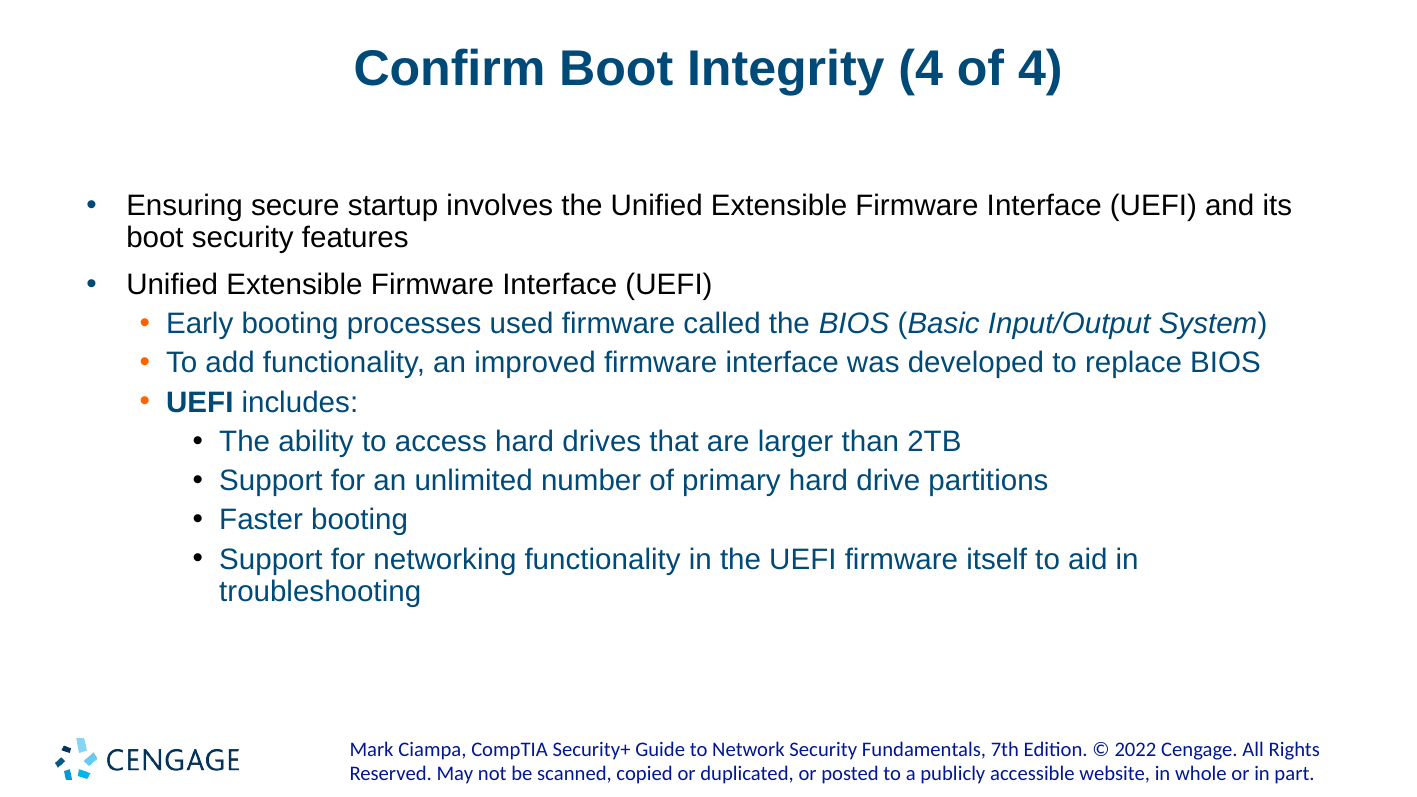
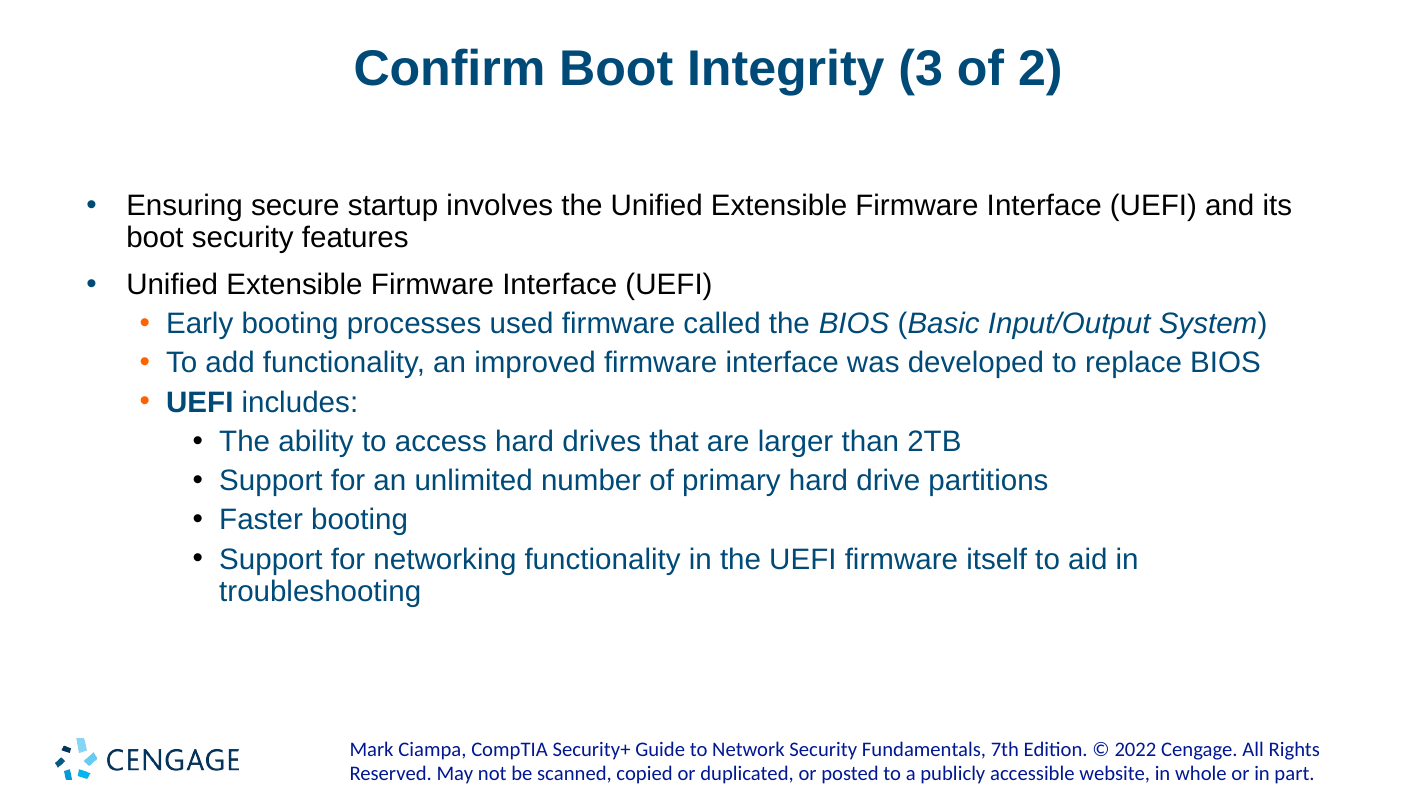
Integrity 4: 4 -> 3
of 4: 4 -> 2
